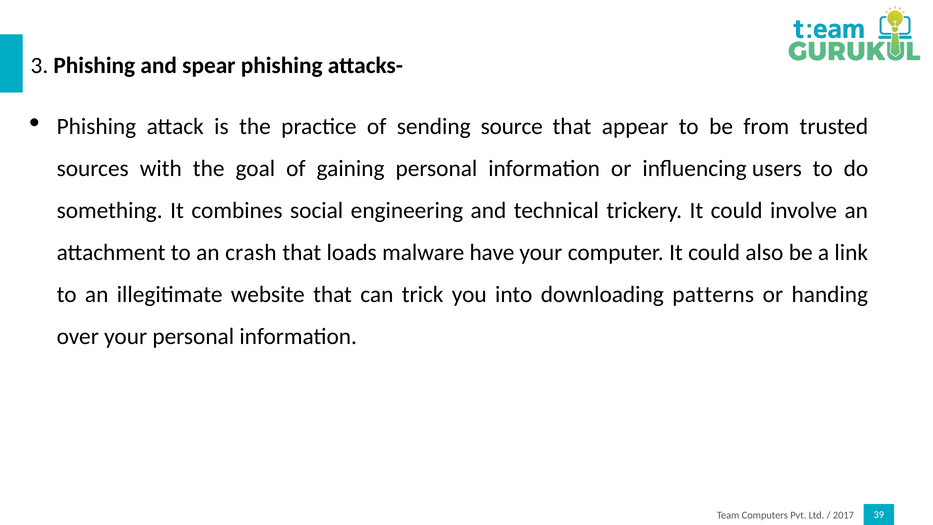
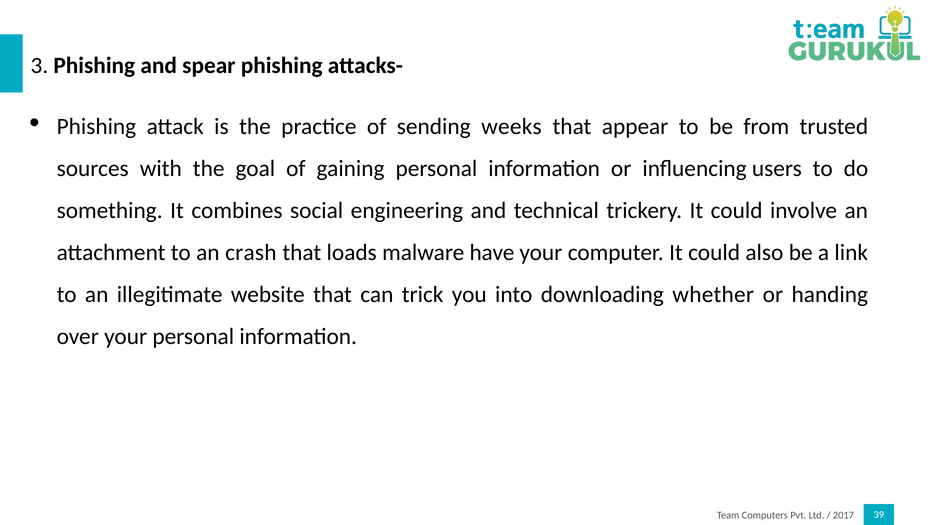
source: source -> weeks
patterns: patterns -> whether
